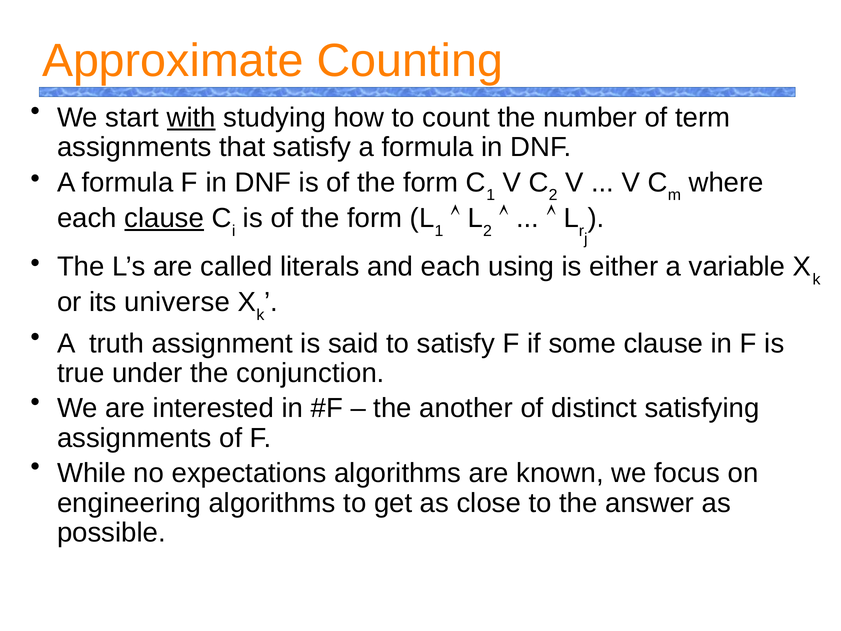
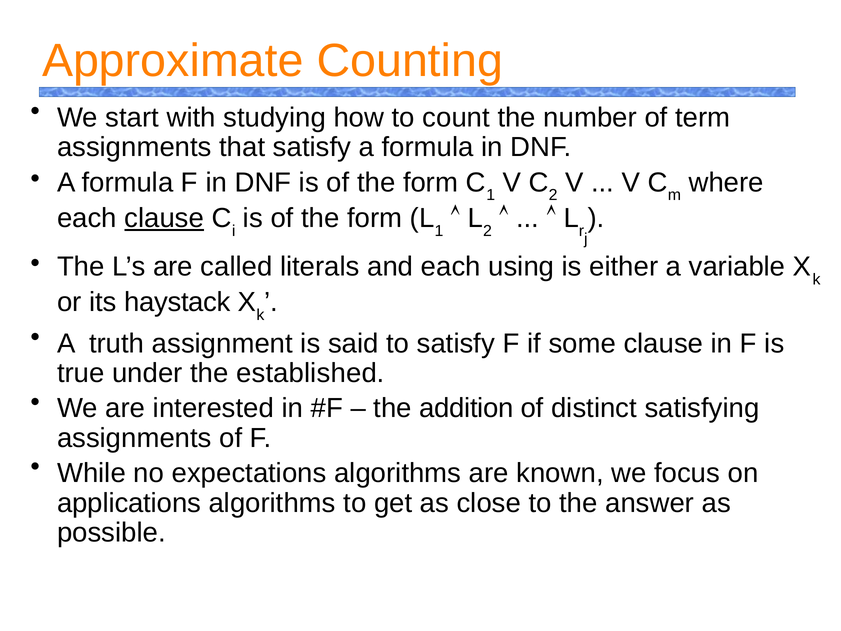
with underline: present -> none
universe: universe -> haystack
conjunction: conjunction -> established
another: another -> addition
engineering: engineering -> applications
